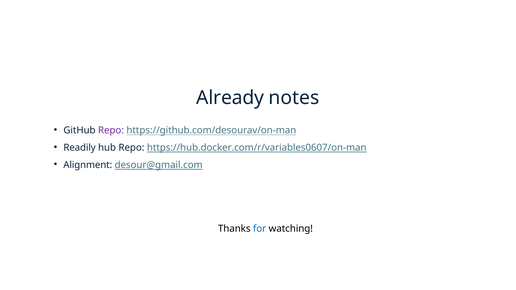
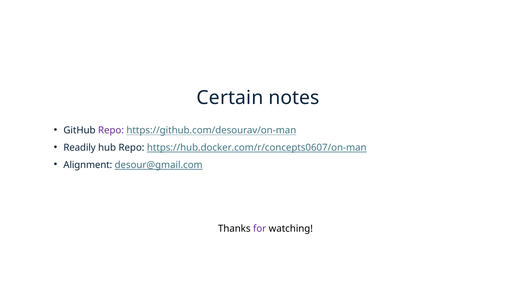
Already: Already -> Certain
https://hub.docker.com/r/variables0607/on-man: https://hub.docker.com/r/variables0607/on-man -> https://hub.docker.com/r/concepts0607/on-man
for colour: blue -> purple
